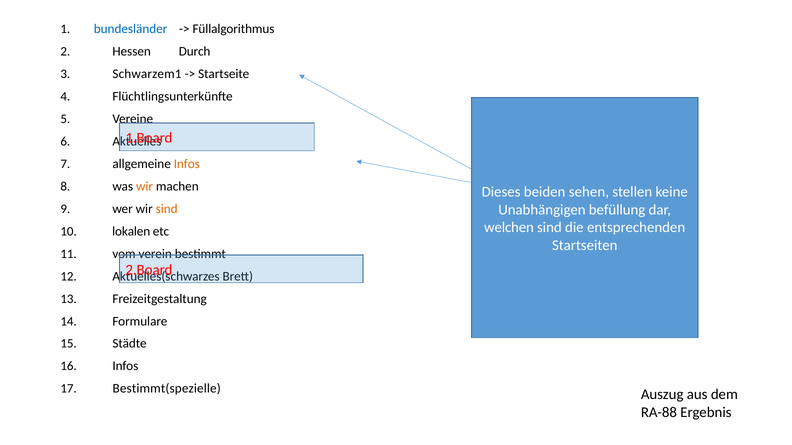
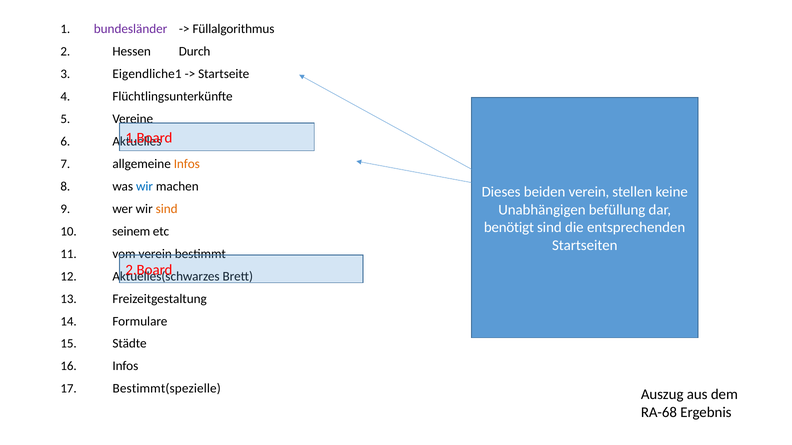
bundesländer colour: blue -> purple
Schwarzem1: Schwarzem1 -> Eigendliche1
wir at (145, 187) colour: orange -> blue
beiden sehen: sehen -> verein
welchen: welchen -> benötigt
lokalen: lokalen -> seinem
RA-88: RA-88 -> RA-68
